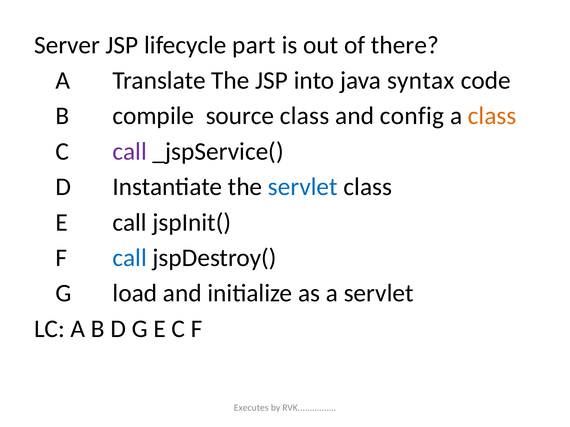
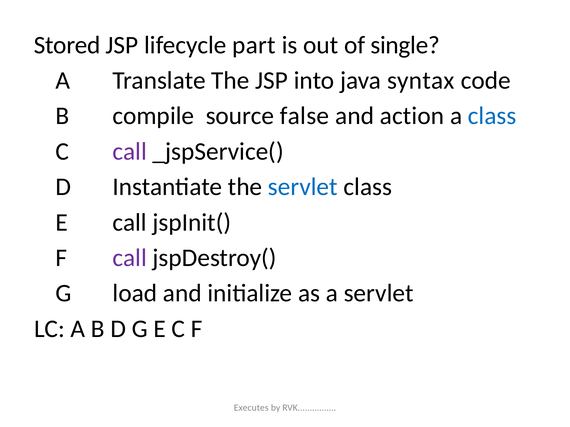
Server: Server -> Stored
there: there -> single
source class: class -> false
config: config -> action
class at (492, 116) colour: orange -> blue
call at (130, 258) colour: blue -> purple
